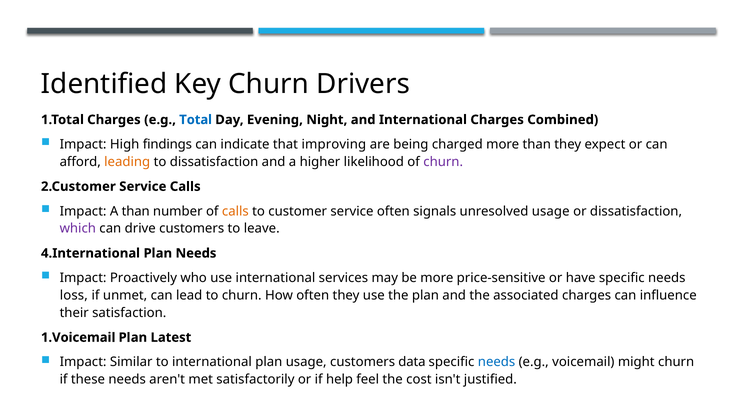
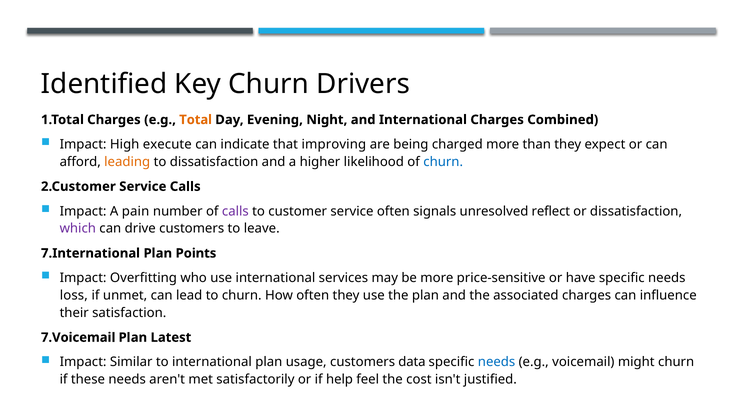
Total colour: blue -> orange
findings: findings -> execute
churn at (443, 162) colour: purple -> blue
A than: than -> pain
calls at (235, 211) colour: orange -> purple
unresolved usage: usage -> reflect
4.International: 4.International -> 7.International
Plan Needs: Needs -> Points
Proactively: Proactively -> Overfitting
1.Voicemail: 1.Voicemail -> 7.Voicemail
